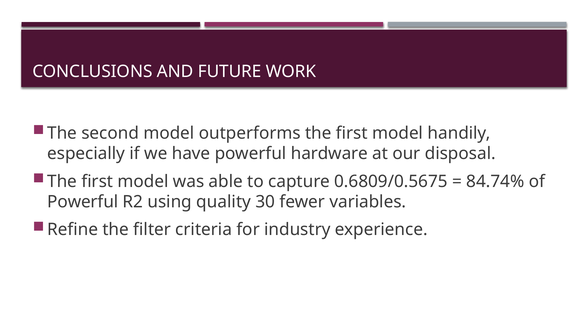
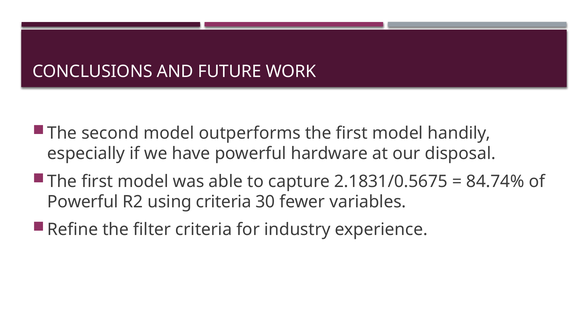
0.6809/0.5675: 0.6809/0.5675 -> 2.1831/0.5675
using quality: quality -> criteria
